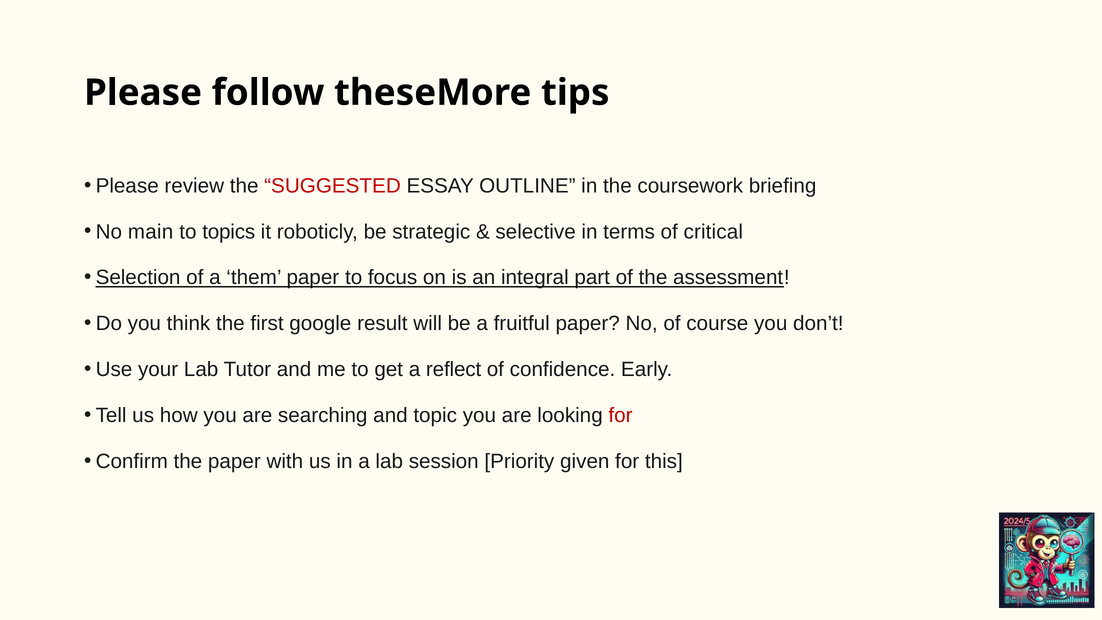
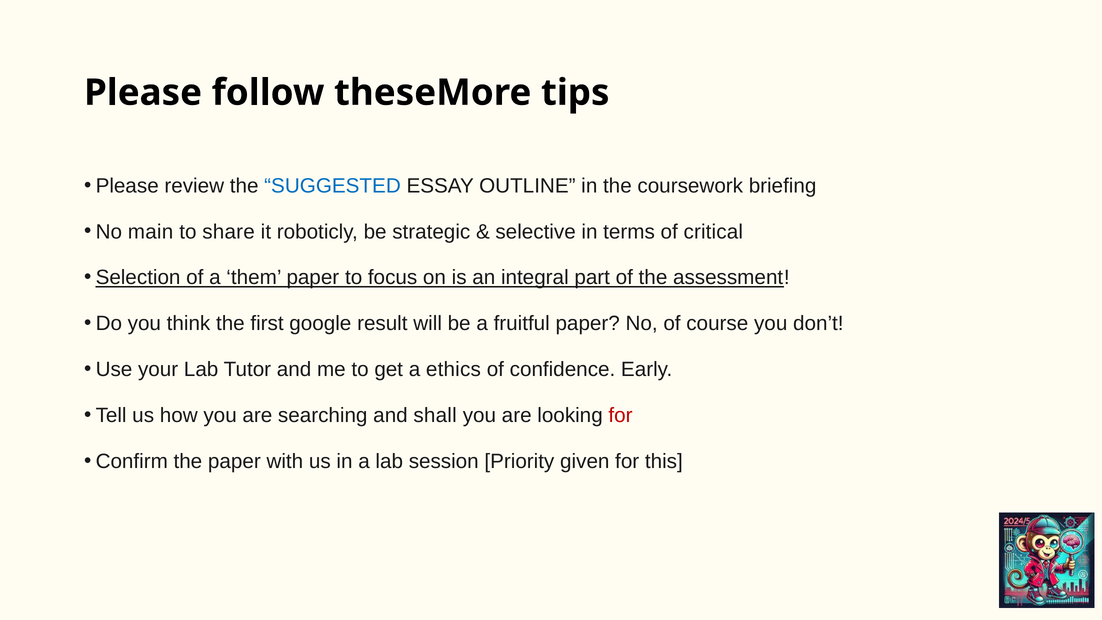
SUGGESTED colour: red -> blue
topics: topics -> share
reflect: reflect -> ethics
topic: topic -> shall
